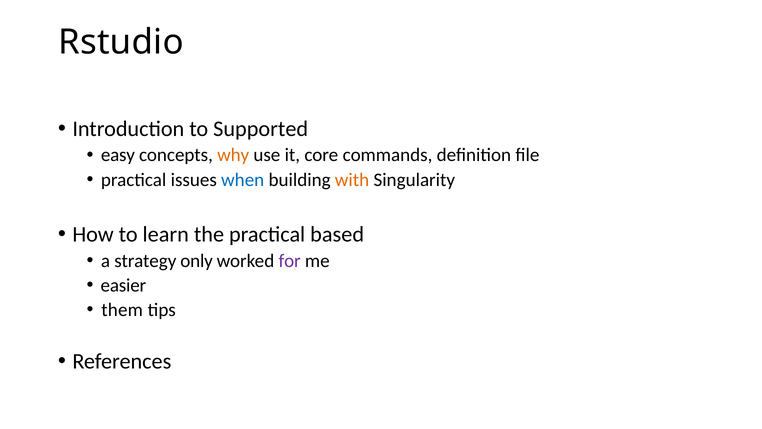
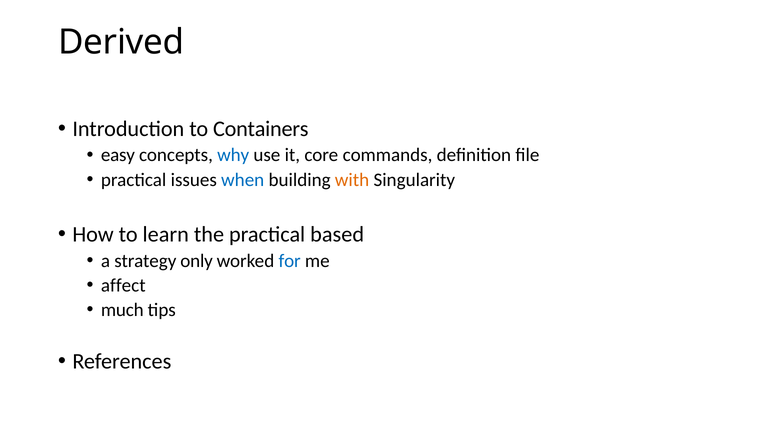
Rstudio: Rstudio -> Derived
Supported: Supported -> Containers
why colour: orange -> blue
for colour: purple -> blue
easier: easier -> affect
them: them -> much
